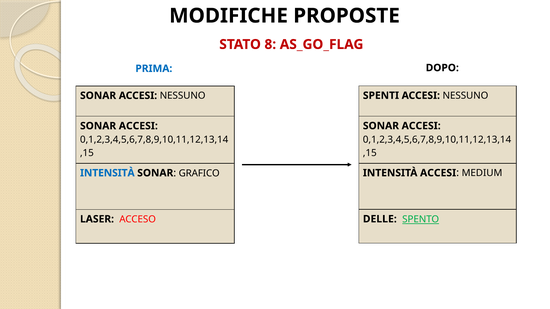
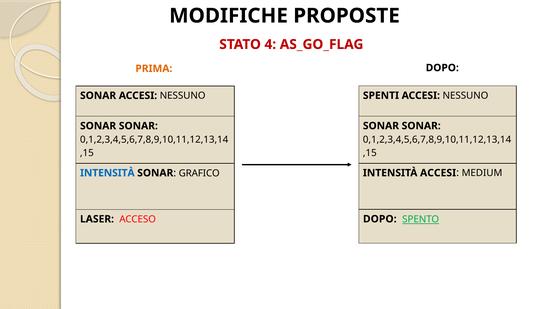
8: 8 -> 4
PRIMA colour: blue -> orange
ACCESI at (421, 126): ACCESI -> SONAR
ACCESI at (138, 126): ACCESI -> SONAR
DELLE at (380, 219): DELLE -> DOPO
